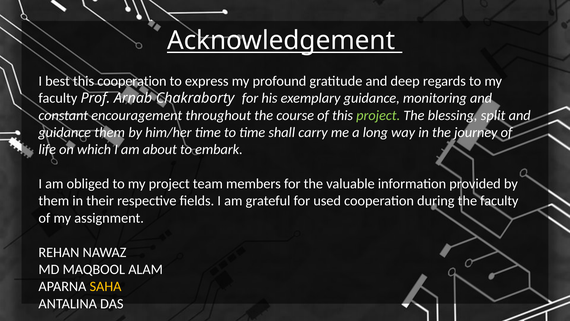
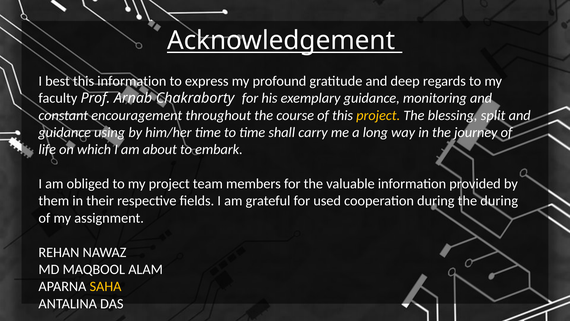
this cooperation: cooperation -> information
project at (378, 115) colour: light green -> yellow
guidance them: them -> using
the faculty: faculty -> during
